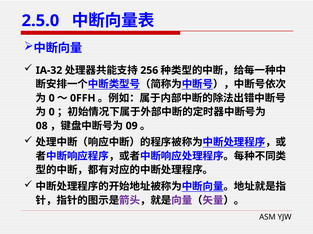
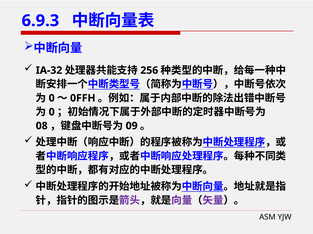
2.5.0: 2.5.0 -> 6.9.3
